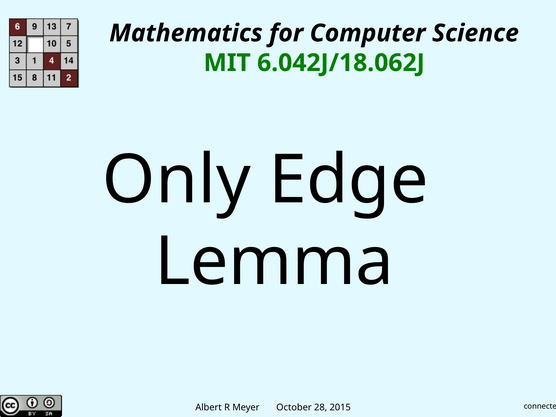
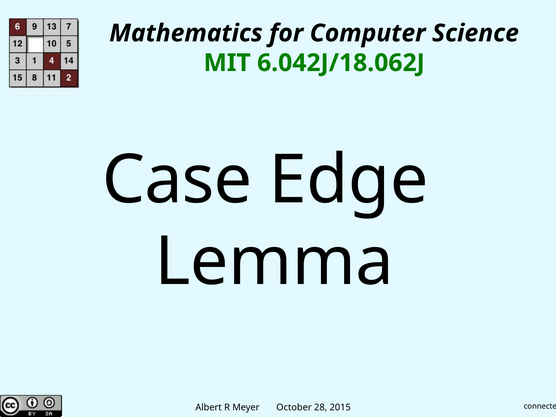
Only: Only -> Case
